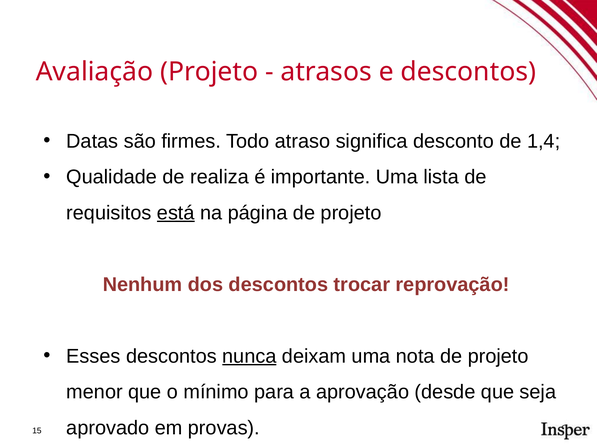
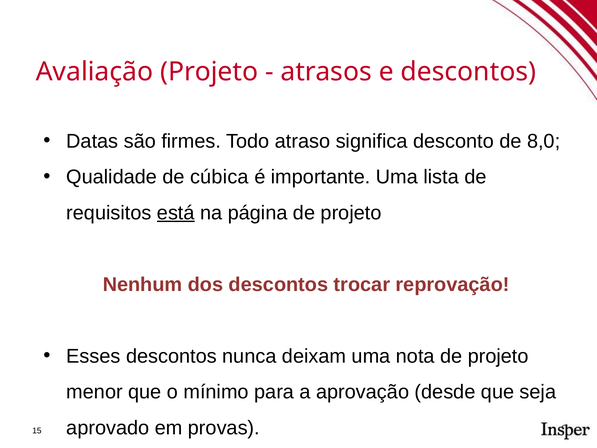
1,4: 1,4 -> 8,0
realiza: realiza -> cúbica
nunca underline: present -> none
